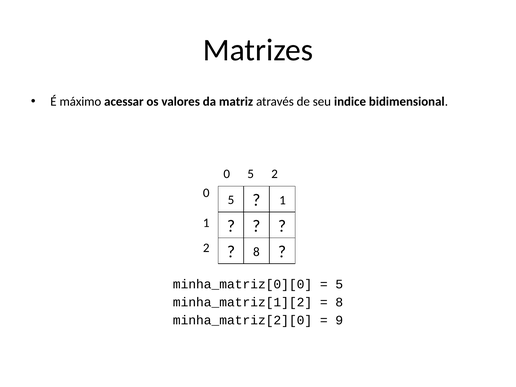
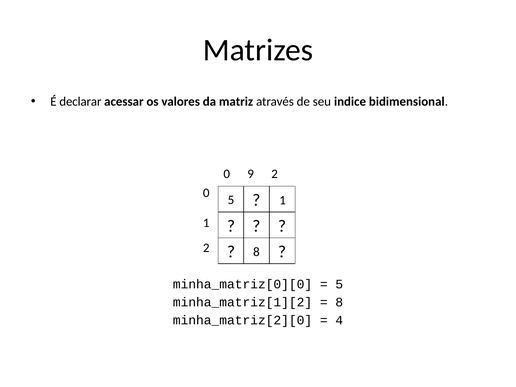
máximo: máximo -> declarar
0 5: 5 -> 9
9: 9 -> 4
